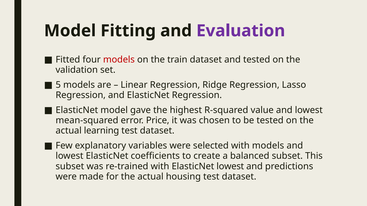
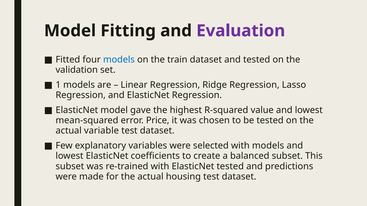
models at (119, 60) colour: red -> blue
5: 5 -> 1
learning: learning -> variable
ElasticNet lowest: lowest -> tested
